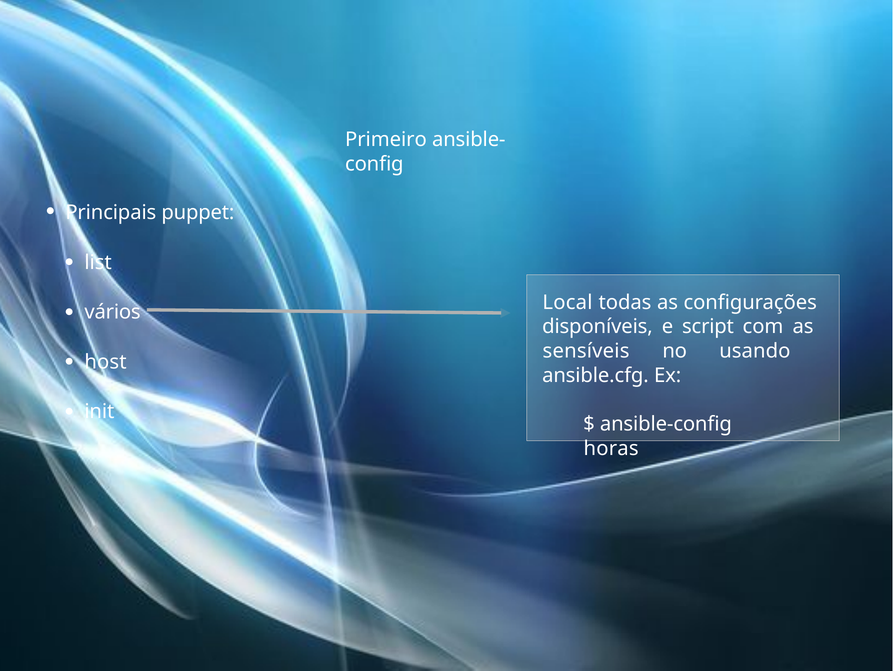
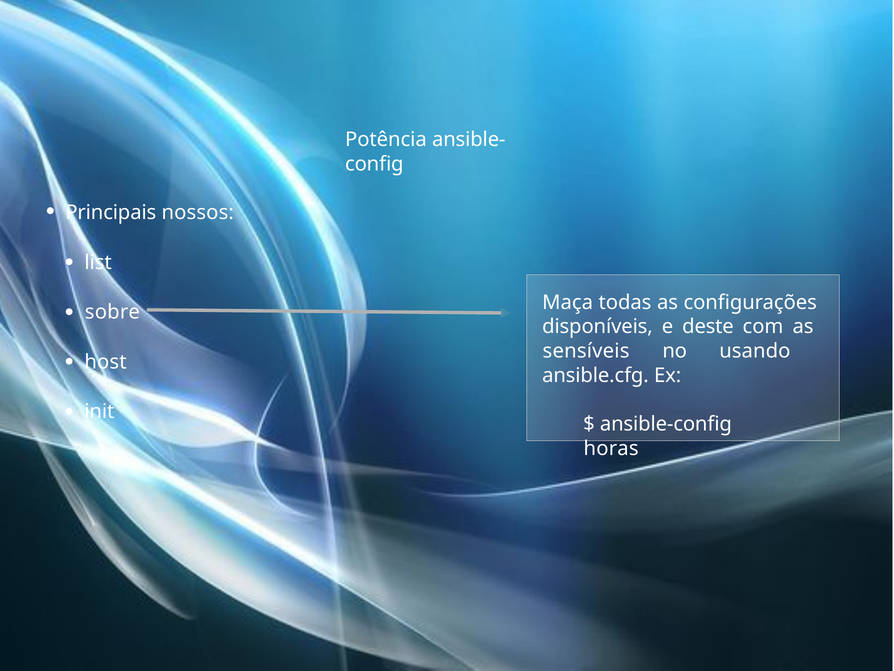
Primeiro: Primeiro -> Potência
puppet: puppet -> nossos
Local: Local -> Maça
vários: vários -> sobre
script: script -> deste
